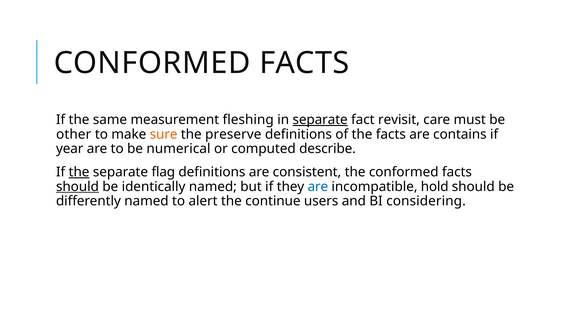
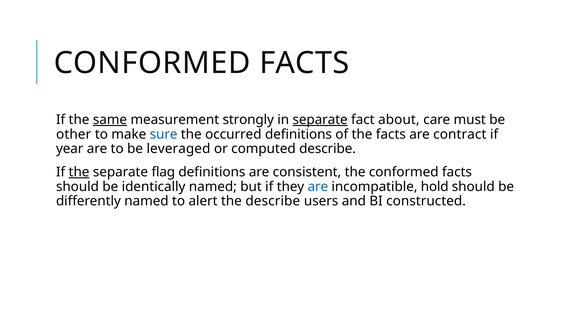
same underline: none -> present
fleshing: fleshing -> strongly
revisit: revisit -> about
sure colour: orange -> blue
preserve: preserve -> occurred
contains: contains -> contract
numerical: numerical -> leveraged
should at (77, 186) underline: present -> none
the continue: continue -> describe
considering: considering -> constructed
